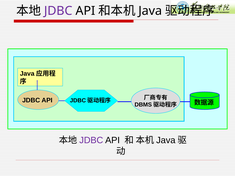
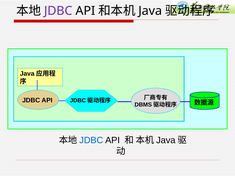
JDBC at (91, 140) colour: purple -> blue
